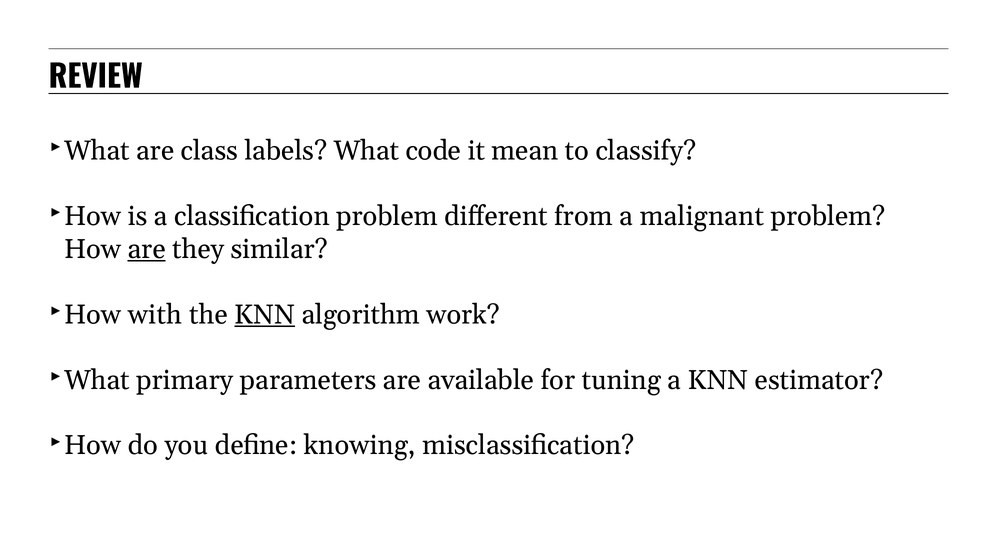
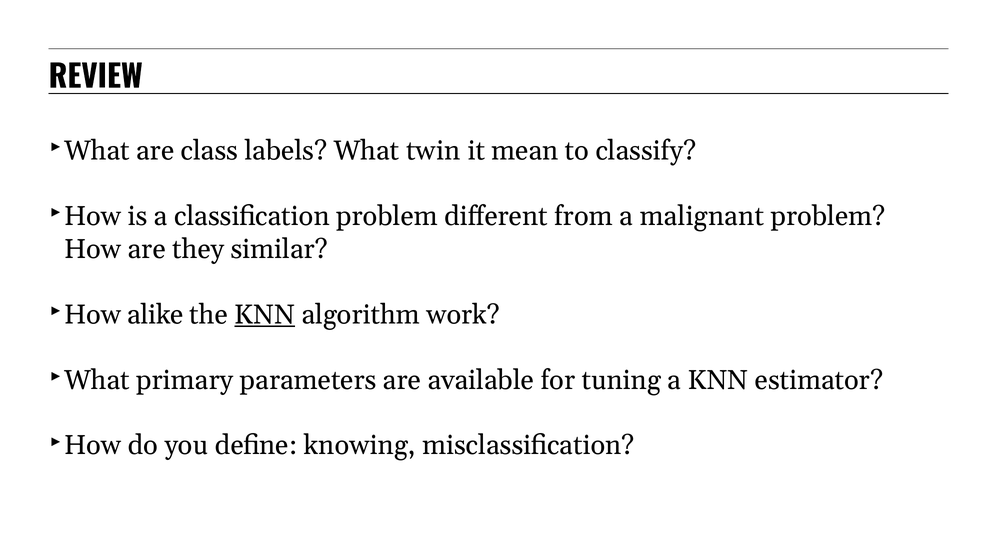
code: code -> twin
are at (147, 249) underline: present -> none
with: with -> alike
